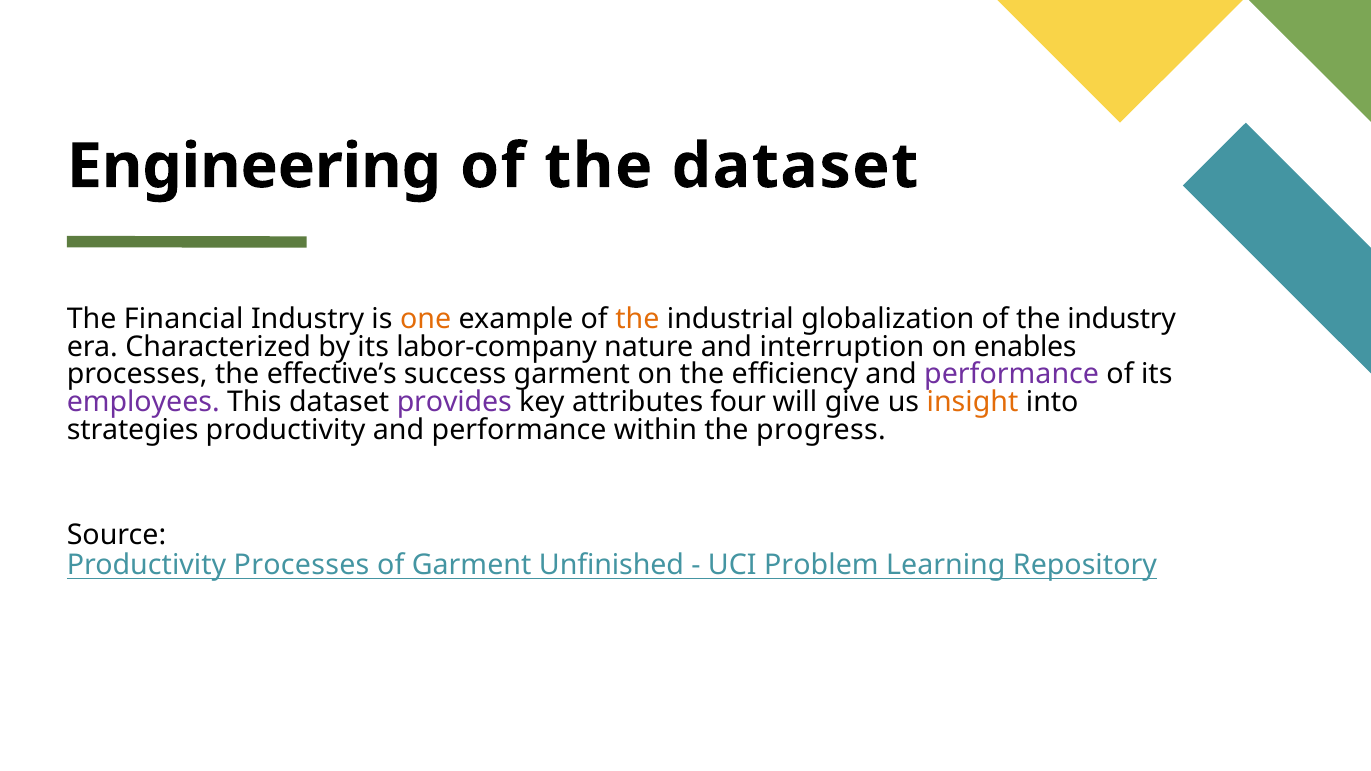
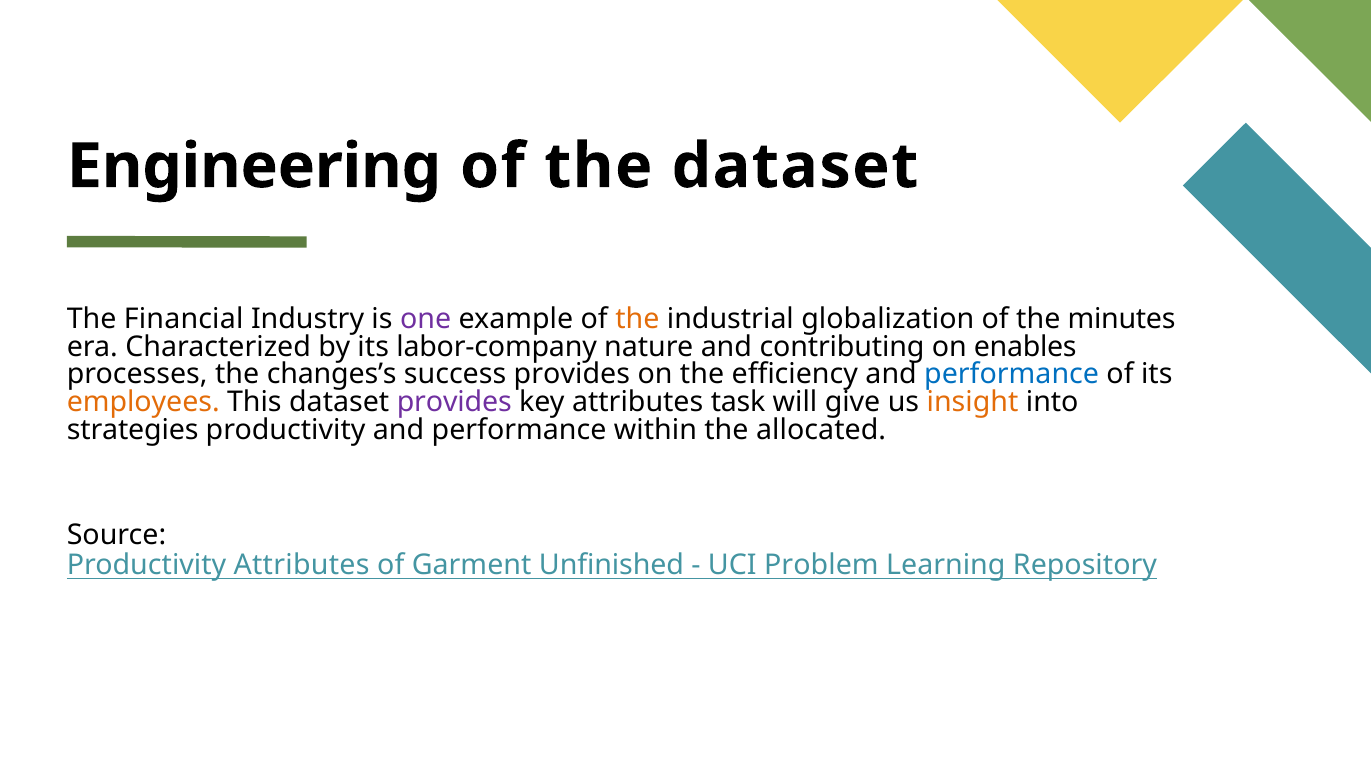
one colour: orange -> purple
the industry: industry -> minutes
interruption: interruption -> contributing
effective’s: effective’s -> changes’s
success garment: garment -> provides
performance at (1012, 374) colour: purple -> blue
employees colour: purple -> orange
four: four -> task
progress: progress -> allocated
Productivity Processes: Processes -> Attributes
